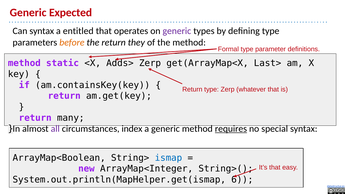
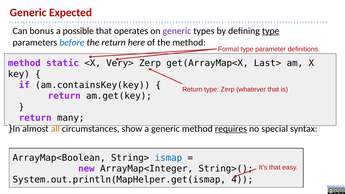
Can syntax: syntax -> bonus
entitled: entitled -> possible
type at (271, 31) underline: none -> present
before colour: orange -> blue
they: they -> here
Adds>: Adds> -> Very>
all colour: purple -> orange
index: index -> show
6: 6 -> 4
